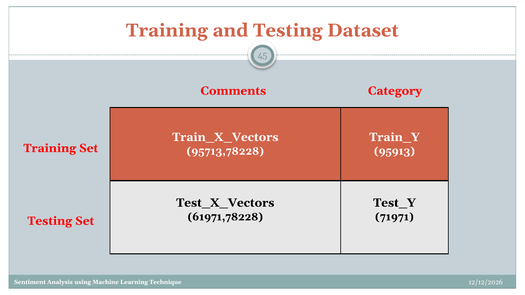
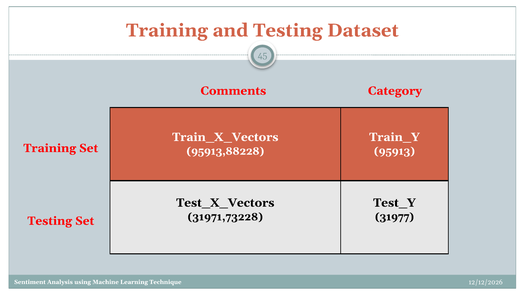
95713,78228: 95713,78228 -> 95913,88228
61971,78228: 61971,78228 -> 31971,73228
71971: 71971 -> 31977
